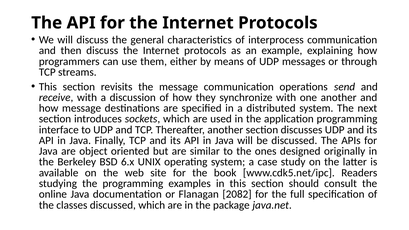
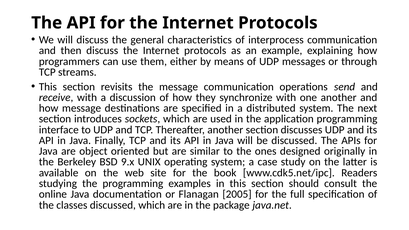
6.x: 6.x -> 9.x
2082: 2082 -> 2005
